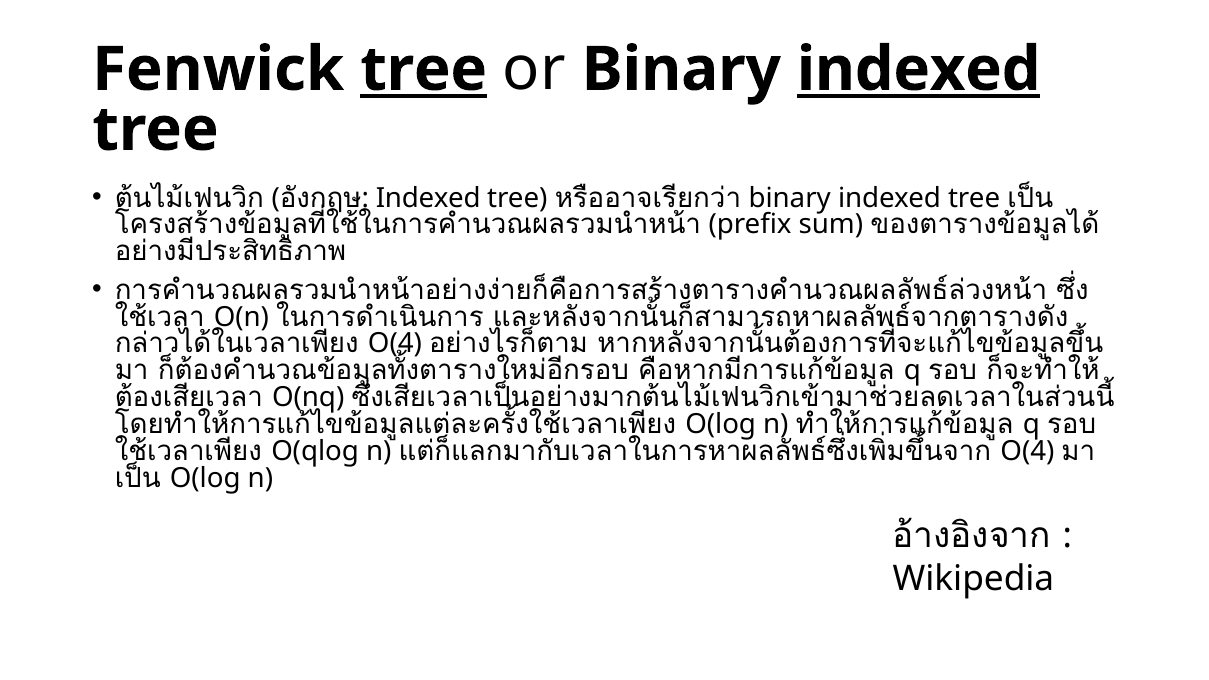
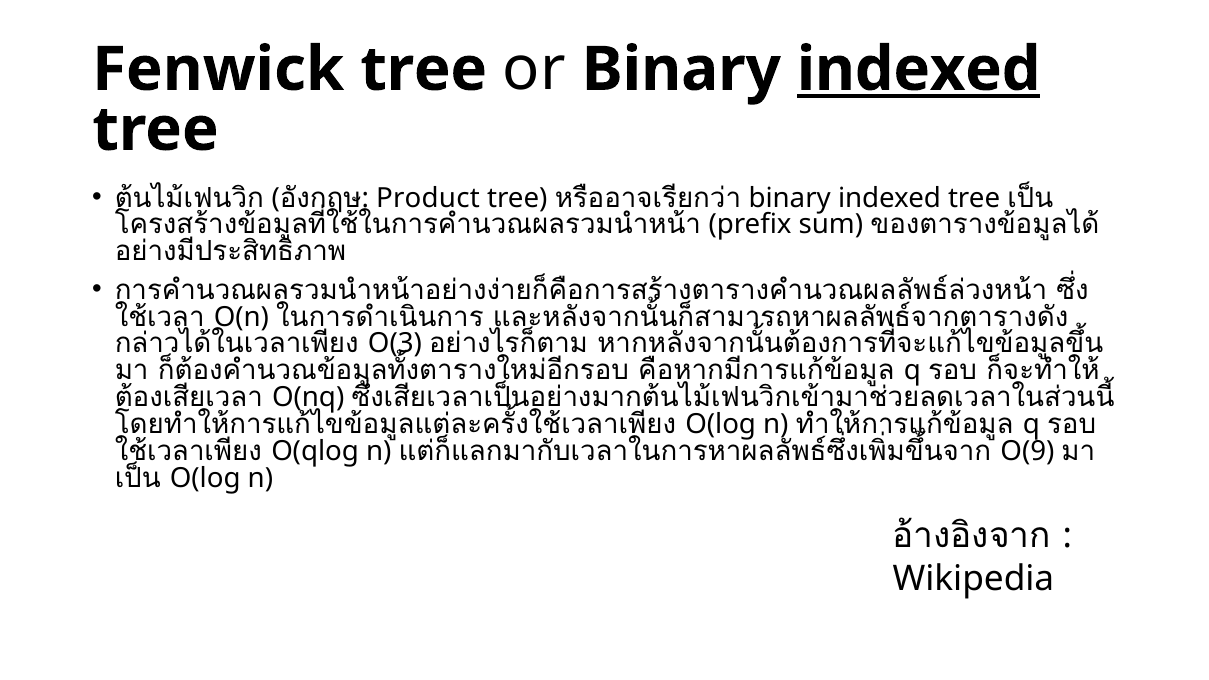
tree at (424, 70) underline: present -> none
Indexed at (428, 198): Indexed -> Product
O(4 at (395, 344): O(4 -> O(3
O(4 at (1027, 452): O(4 -> O(9
